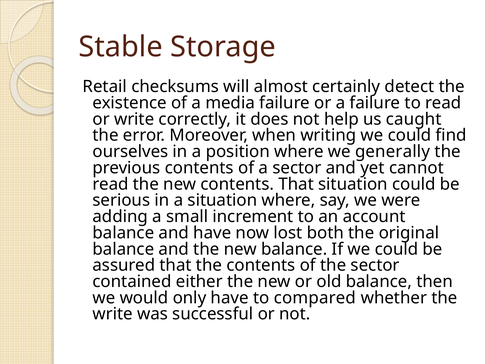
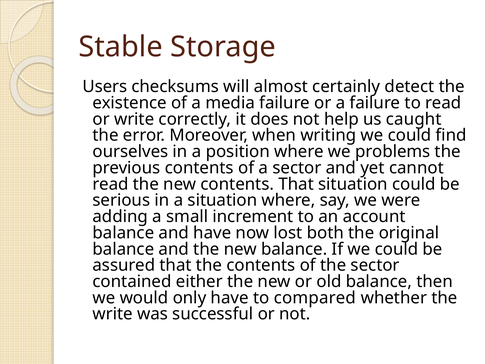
Retail: Retail -> Users
generally: generally -> problems
